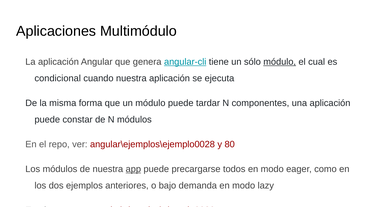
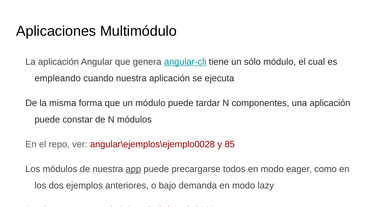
módulo at (280, 62) underline: present -> none
condicional: condicional -> empleando
80: 80 -> 85
